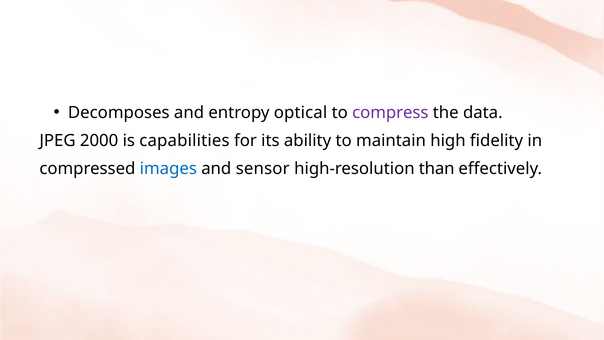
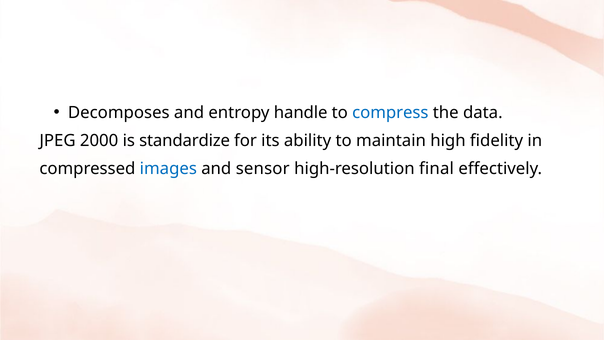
optical: optical -> handle
compress colour: purple -> blue
capabilities: capabilities -> standardize
than: than -> final
